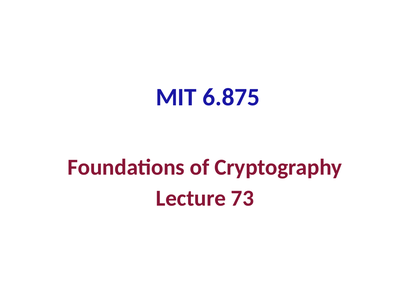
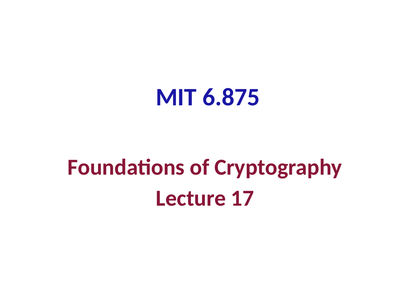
73: 73 -> 17
